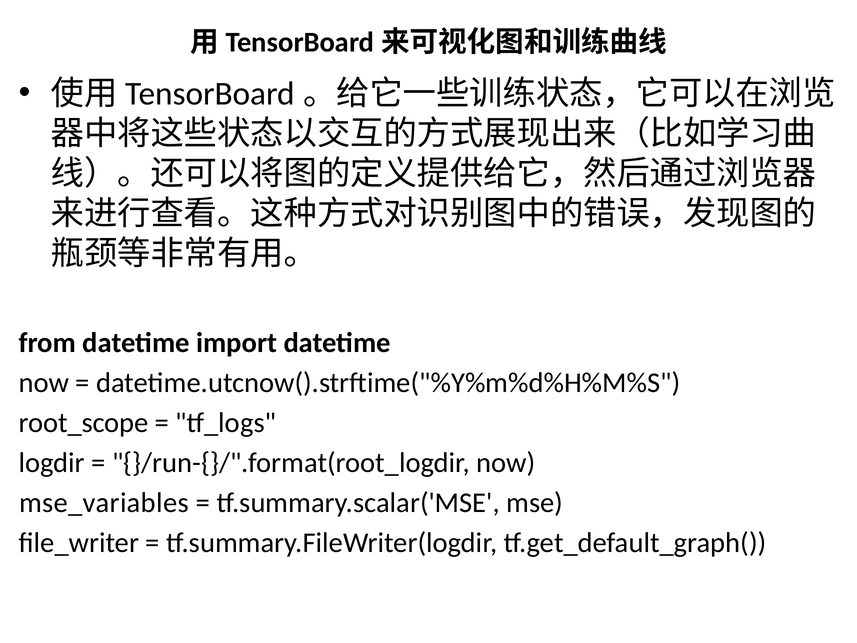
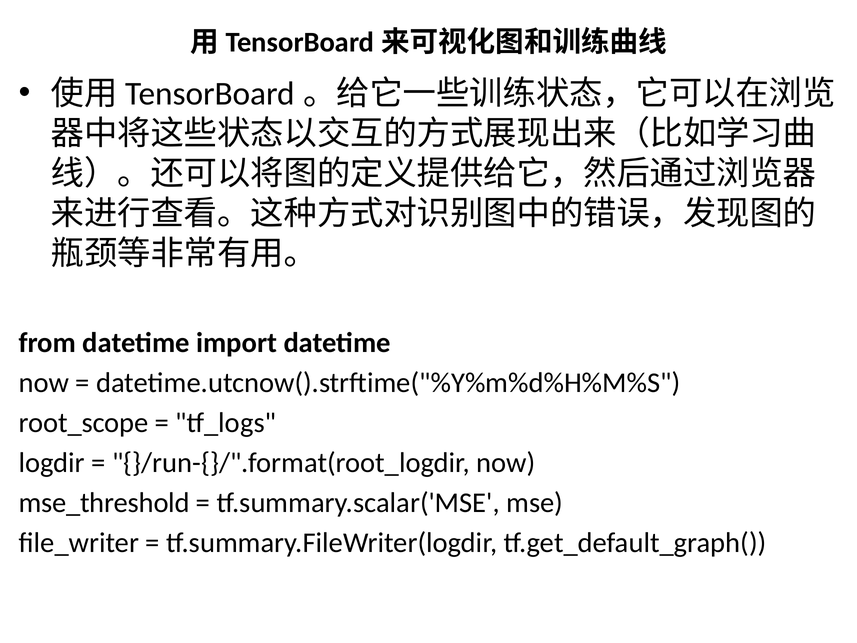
mse_variables: mse_variables -> mse_threshold
